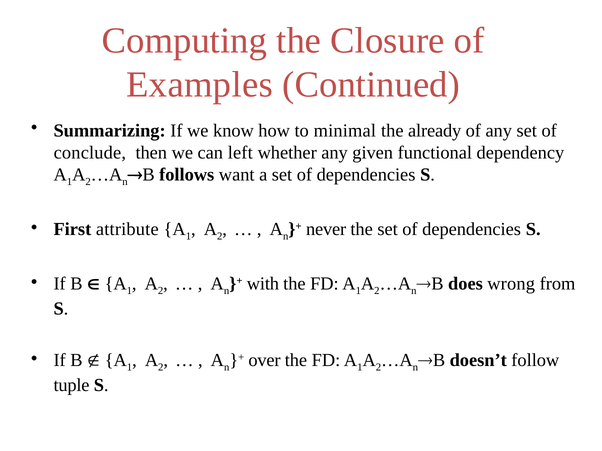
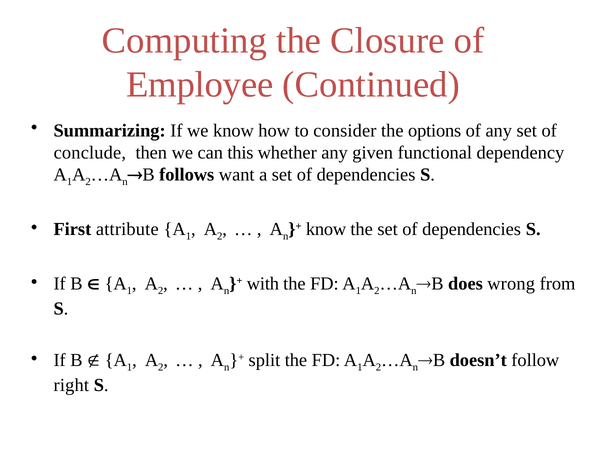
Examples: Examples -> Employee
minimal: minimal -> consider
already: already -> options
left: left -> this
never at (326, 229): never -> know
over: over -> split
tuple: tuple -> right
